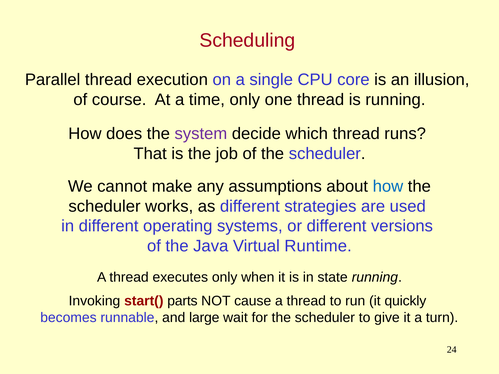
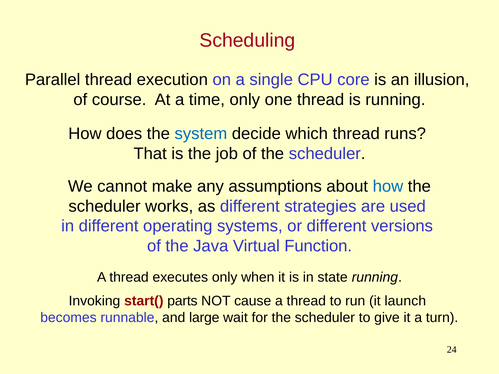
system colour: purple -> blue
Runtime: Runtime -> Function
quickly: quickly -> launch
